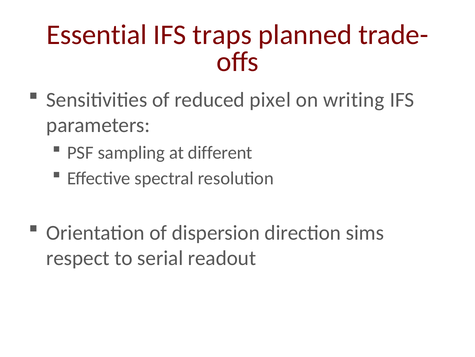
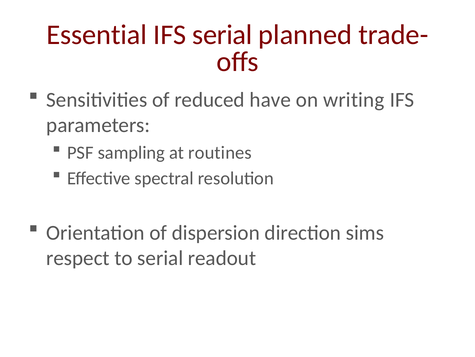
IFS traps: traps -> serial
pixel: pixel -> have
different: different -> routines
